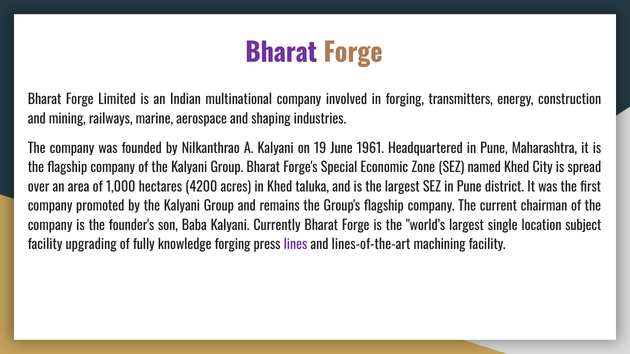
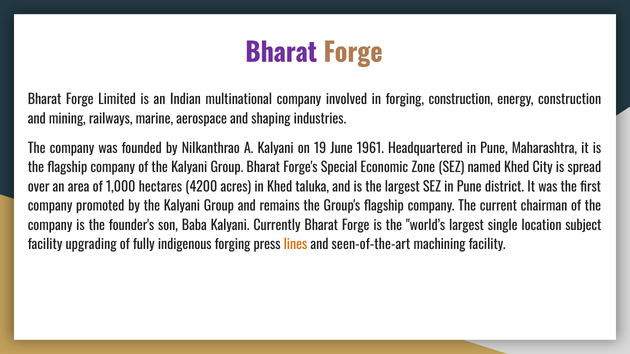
forging transmitters: transmitters -> construction
knowledge: knowledge -> indigenous
lines colour: purple -> orange
lines-of-the-art: lines-of-the-art -> seen-of-the-art
